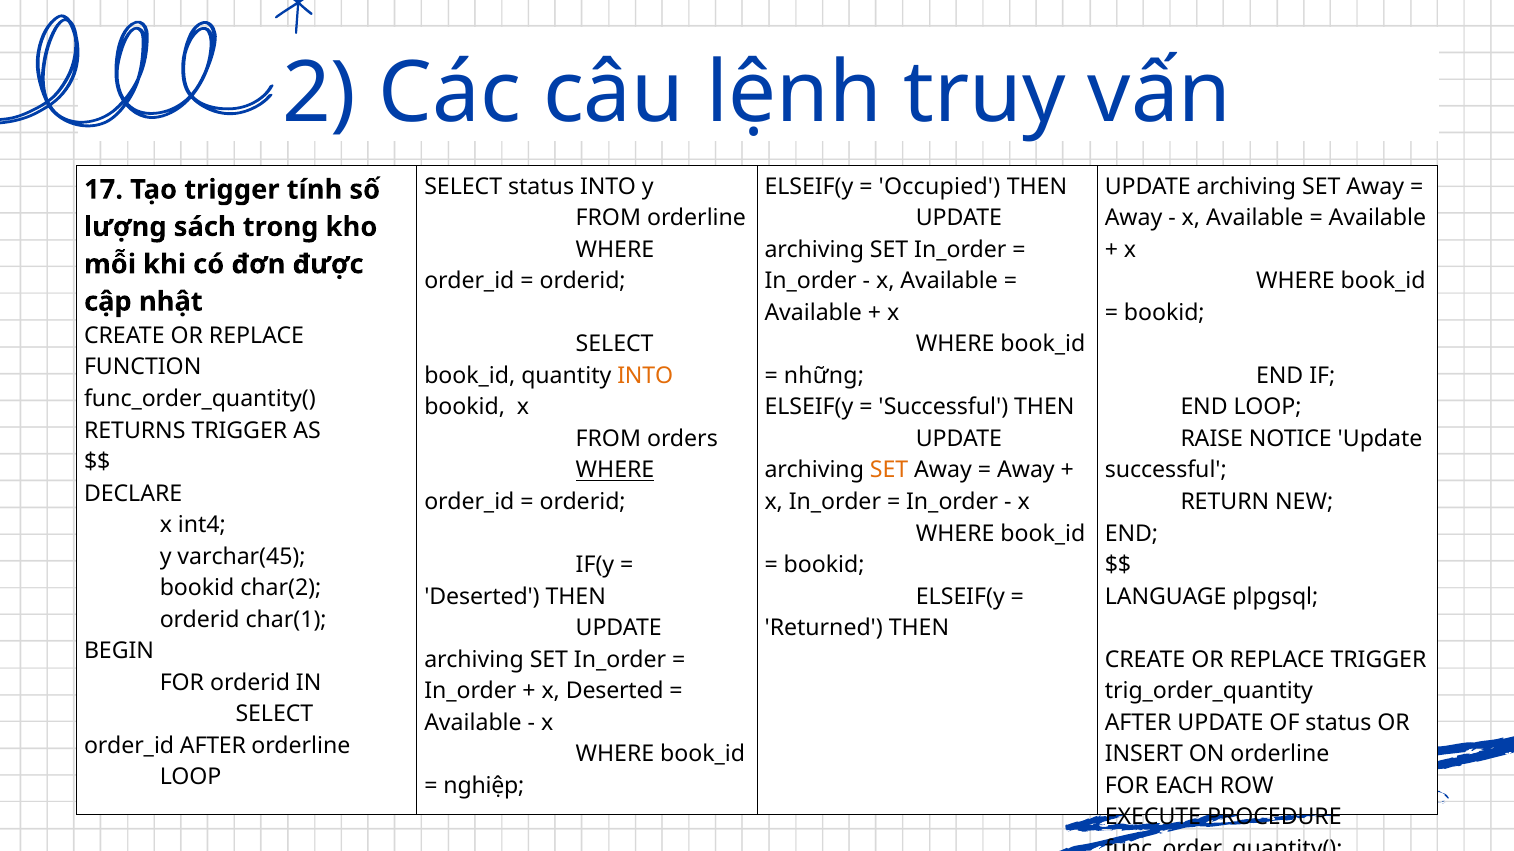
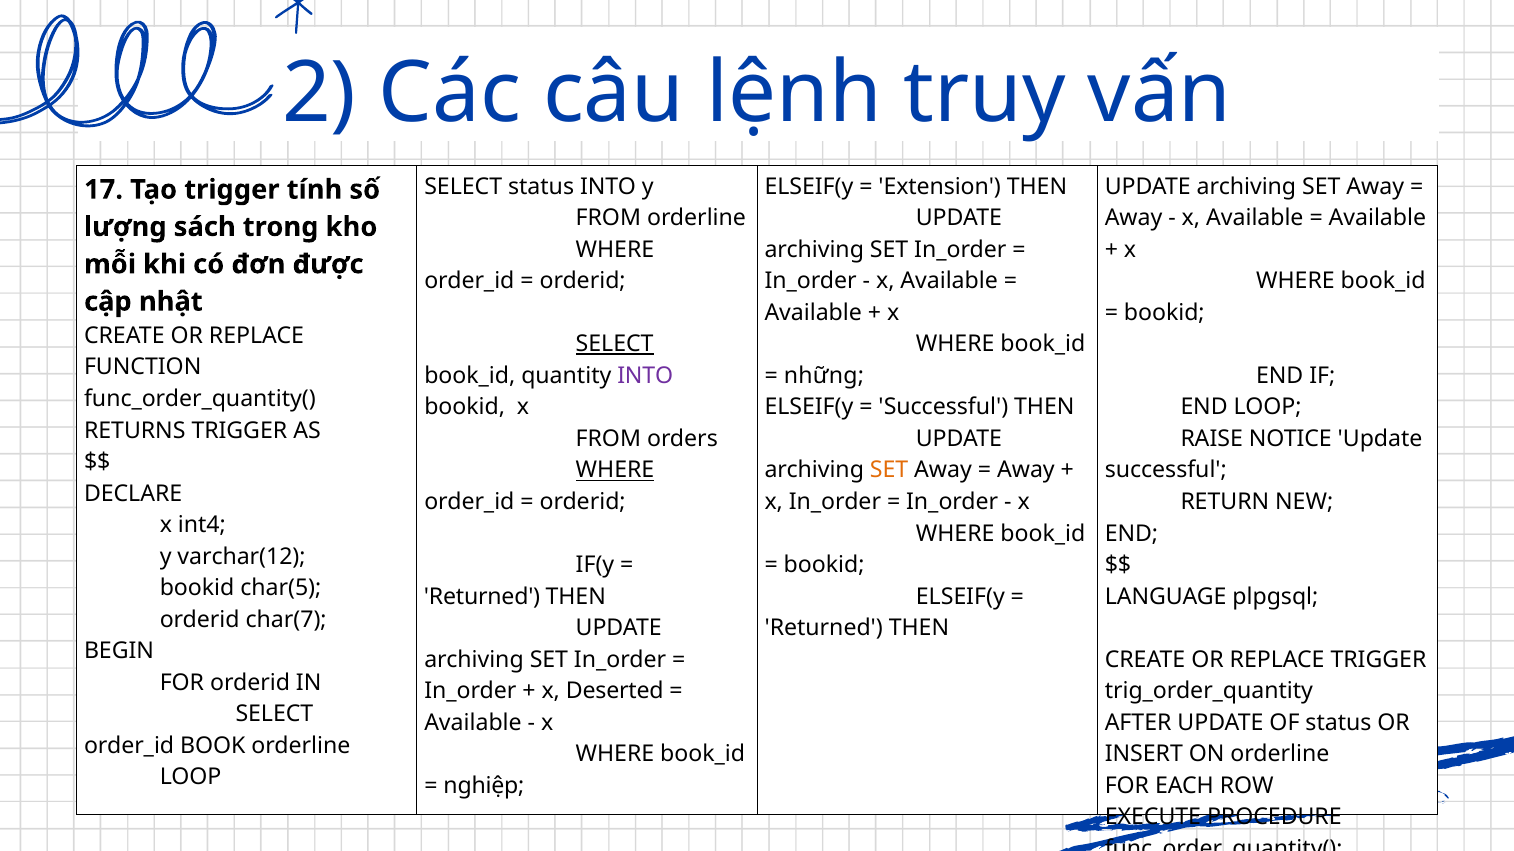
Occupied: Occupied -> Extension
SELECT at (615, 344) underline: none -> present
INTO at (645, 376) colour: orange -> purple
varchar(45: varchar(45 -> varchar(12
char(2: char(2 -> char(5
Deserted at (482, 597): Deserted -> Returned
char(1: char(1 -> char(7
AFTER at (213, 746): AFTER -> BOOK
